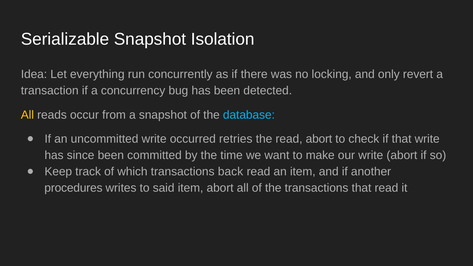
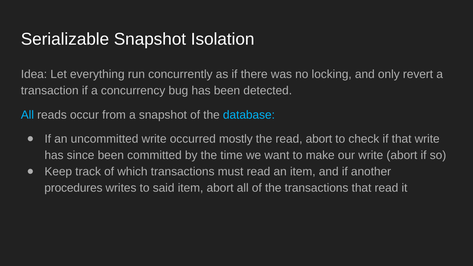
All at (27, 115) colour: yellow -> light blue
retries: retries -> mostly
back: back -> must
